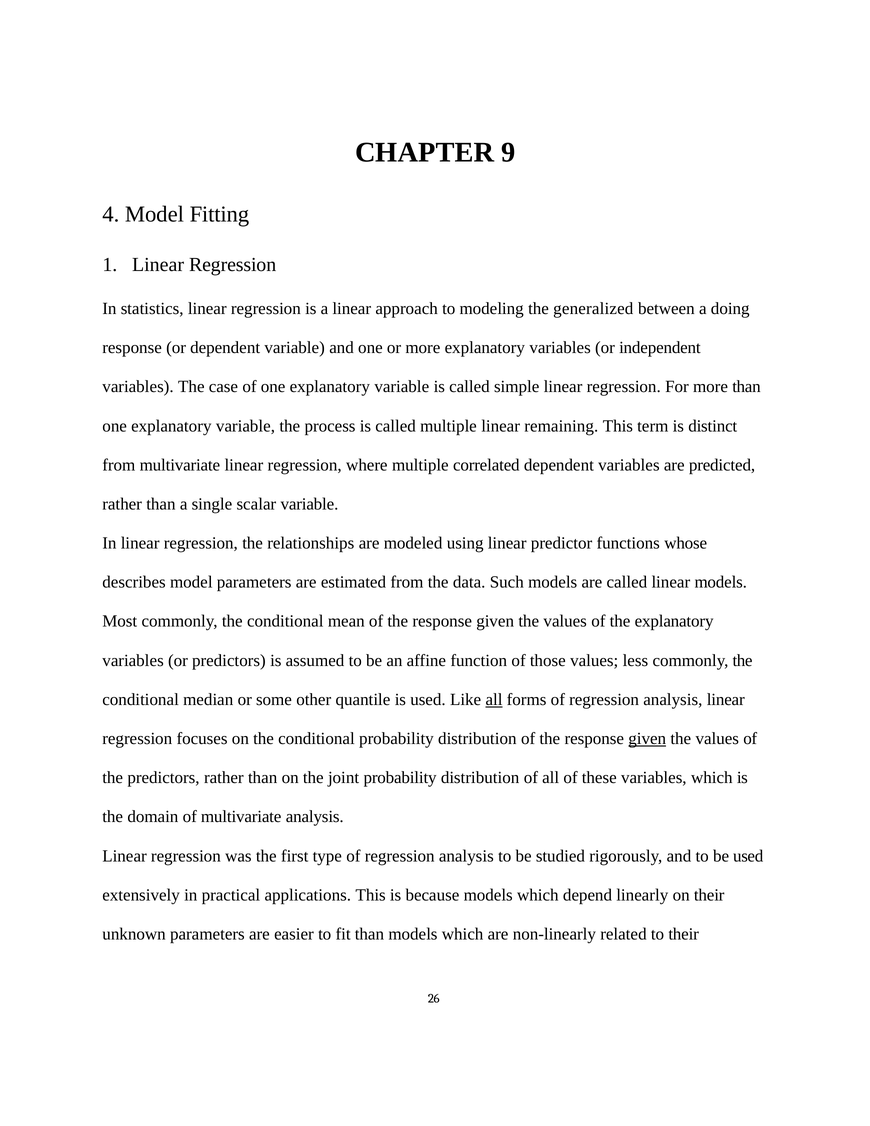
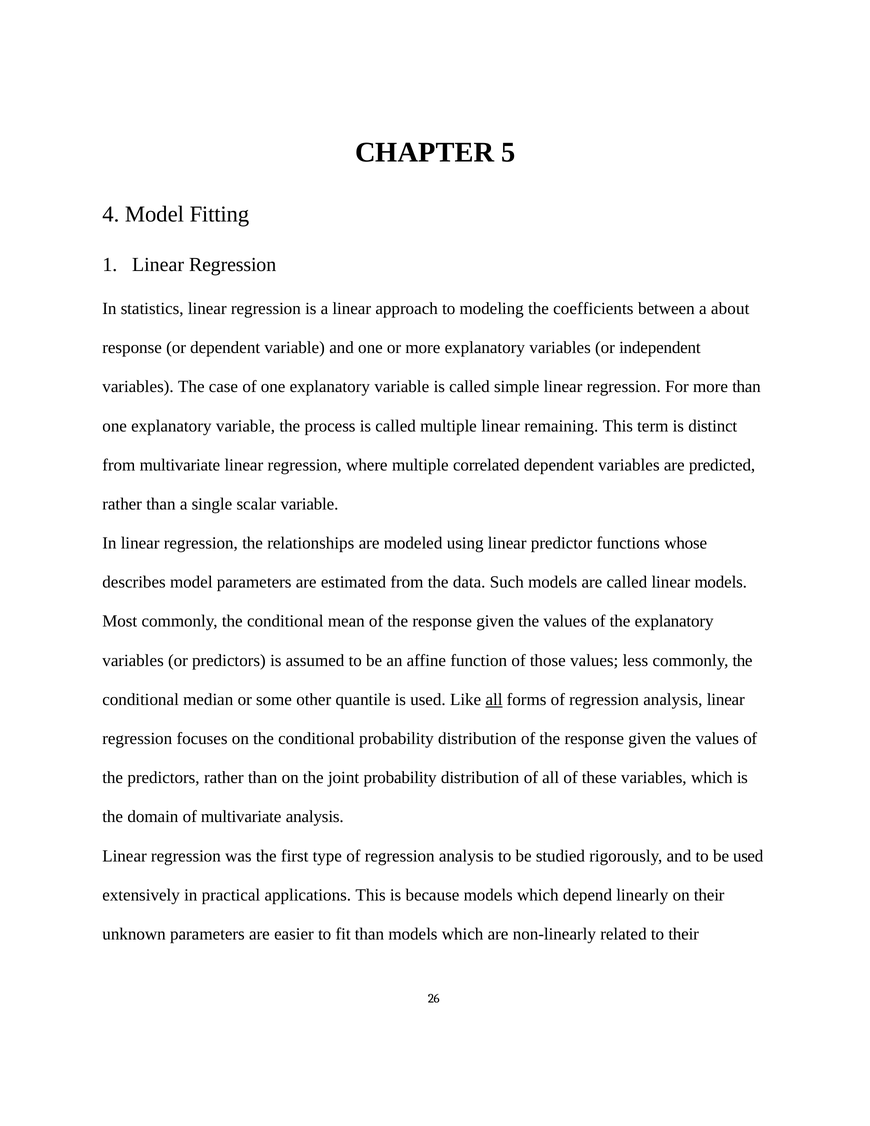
9: 9 -> 5
generalized: generalized -> coefficients
doing: doing -> about
given at (647, 739) underline: present -> none
